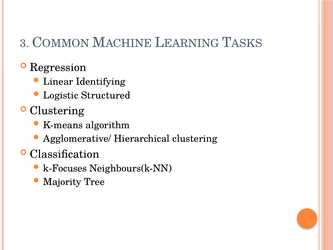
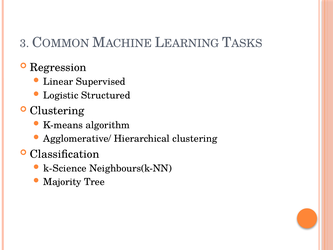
Identifying: Identifying -> Supervised
k-Focuses: k-Focuses -> k-Science
